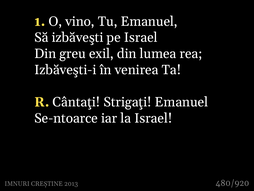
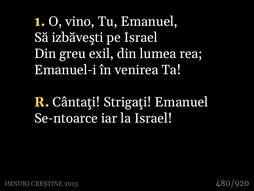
Izbăveşti-i: Izbăveşti-i -> Emanuel-i
